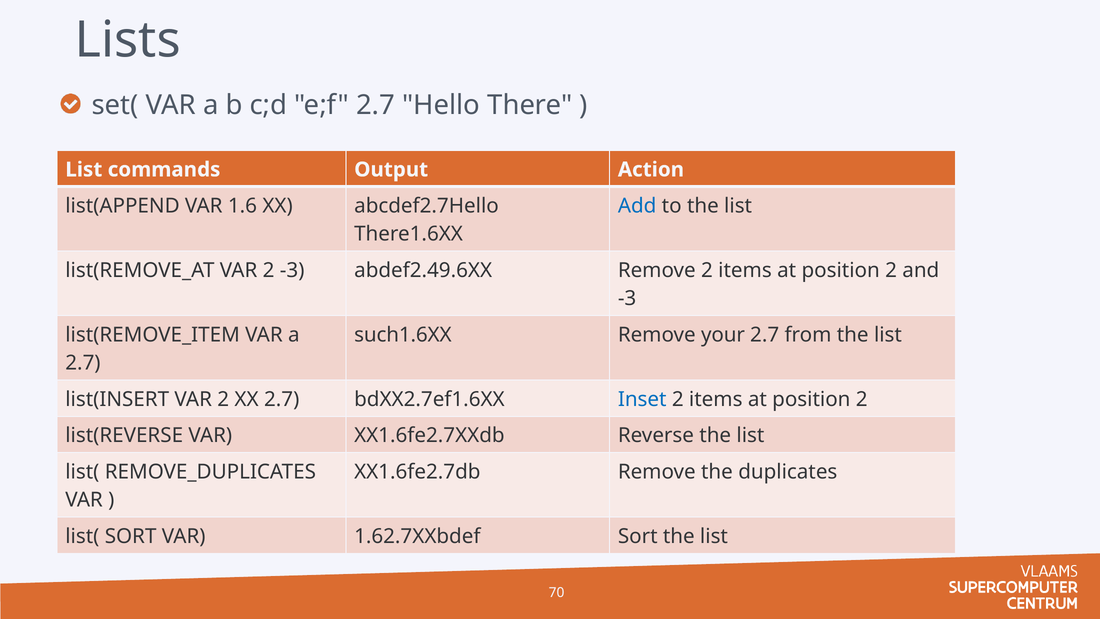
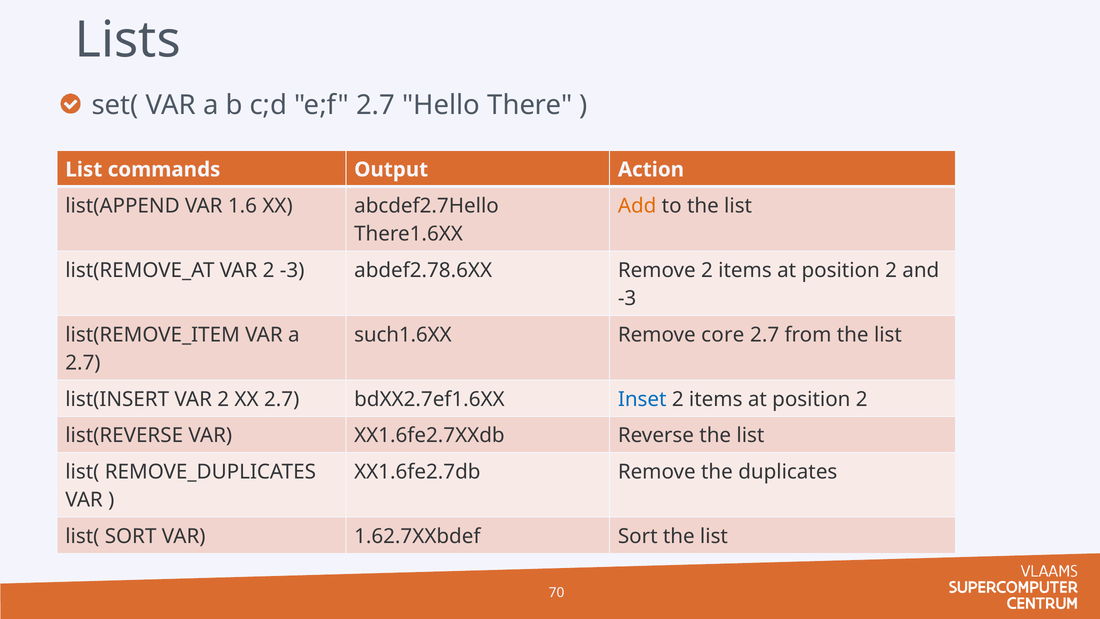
Add colour: blue -> orange
abdef2.49.6XX: abdef2.49.6XX -> abdef2.78.6XX
your: your -> core
